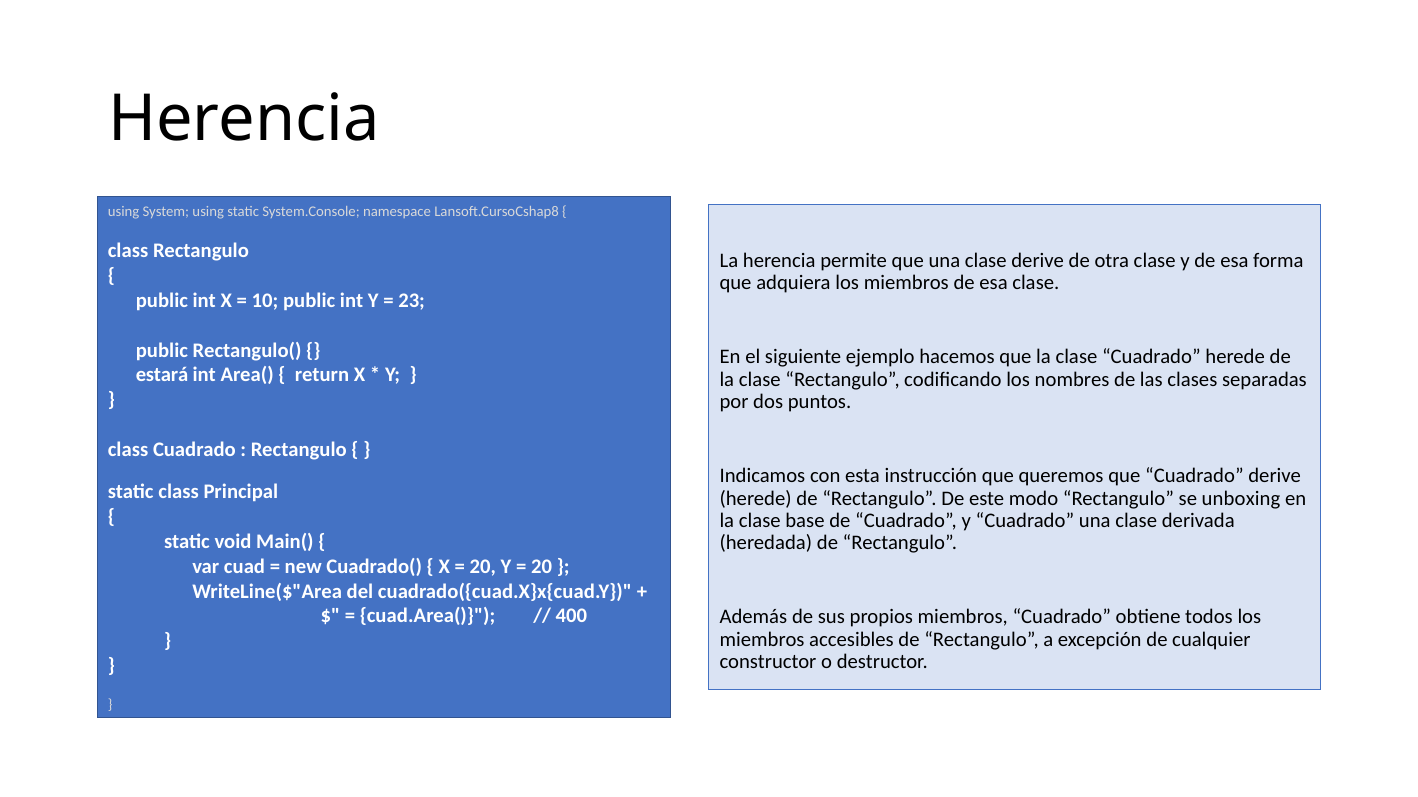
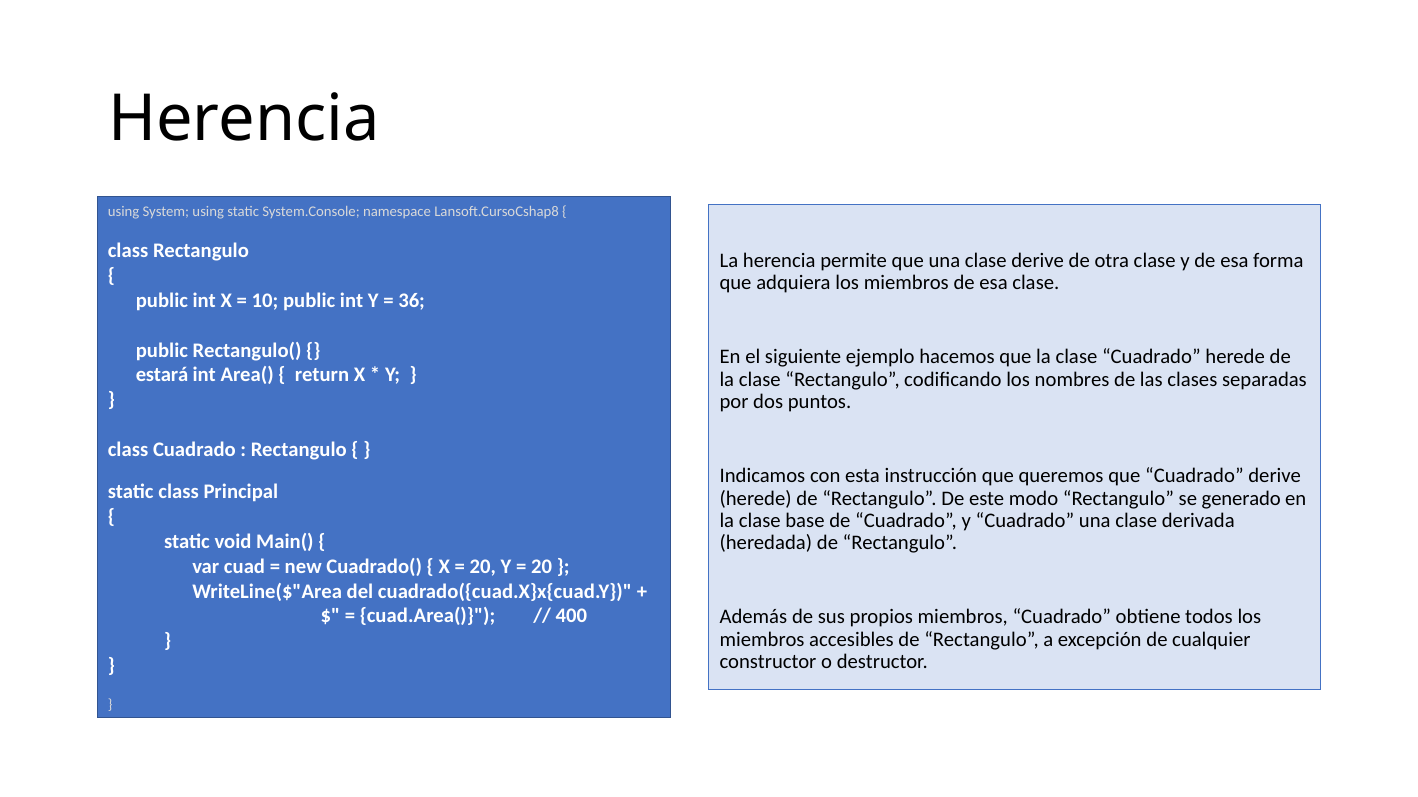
23: 23 -> 36
unboxing: unboxing -> generado
